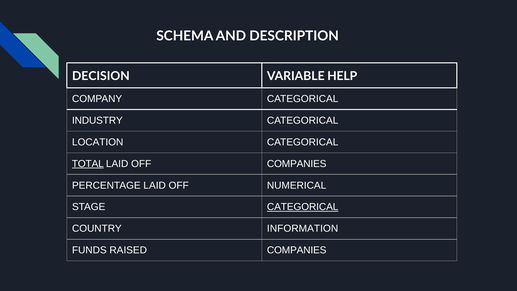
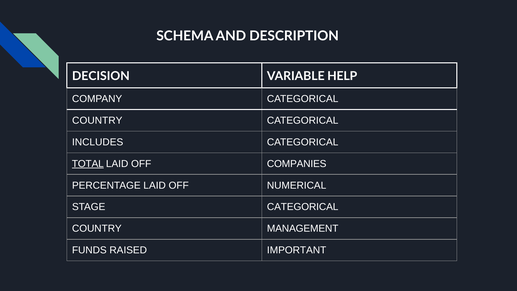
INDUSTRY at (97, 120): INDUSTRY -> COUNTRY
LOCATION: LOCATION -> INCLUDES
CATEGORICAL at (303, 207) underline: present -> none
INFORMATION: INFORMATION -> MANAGEMENT
RAISED COMPANIES: COMPANIES -> IMPORTANT
